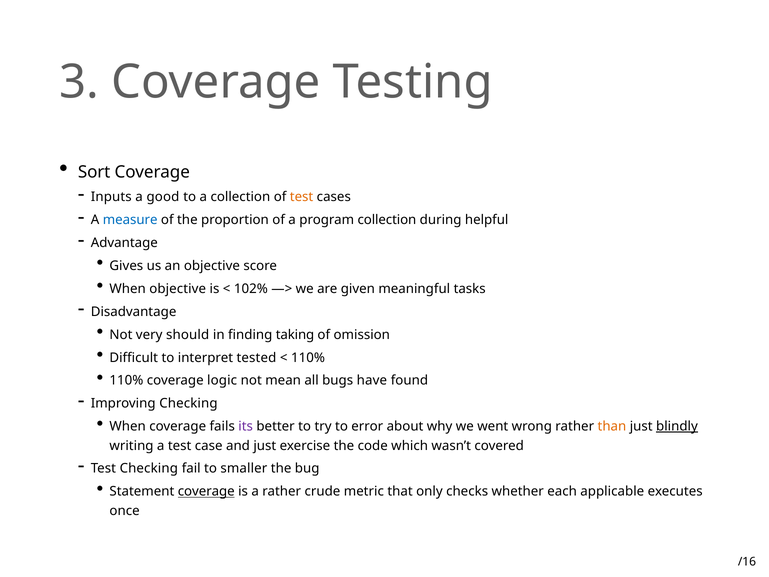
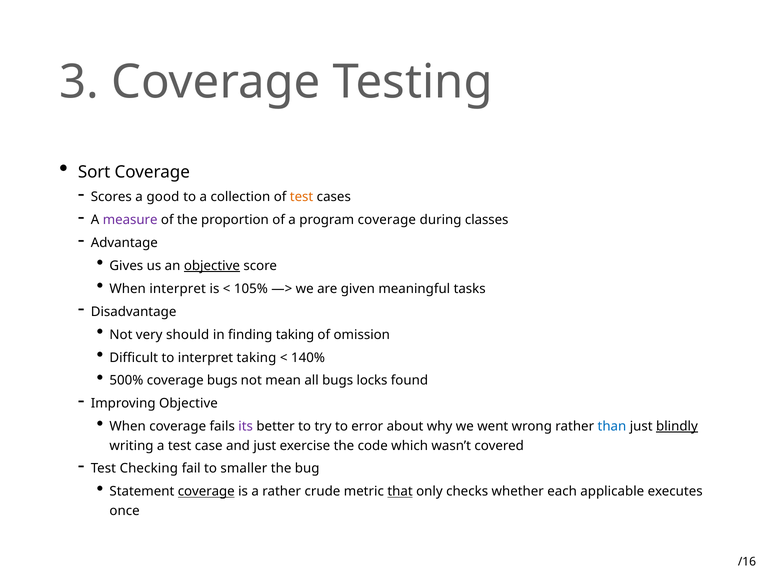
Inputs: Inputs -> Scores
measure colour: blue -> purple
program collection: collection -> coverage
helpful: helpful -> classes
objective at (212, 266) underline: none -> present
When objective: objective -> interpret
102%: 102% -> 105%
interpret tested: tested -> taking
110% at (308, 357): 110% -> 140%
110% at (126, 380): 110% -> 500%
coverage logic: logic -> bugs
have: have -> locks
Improving Checking: Checking -> Objective
than colour: orange -> blue
that underline: none -> present
